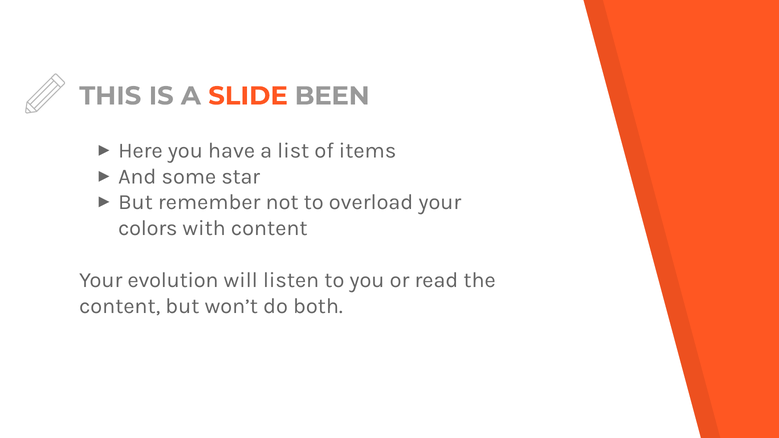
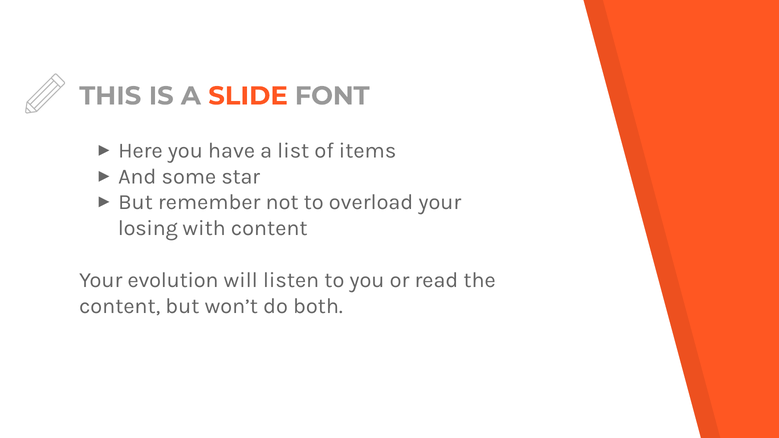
BEEN: BEEN -> FONT
colors: colors -> losing
